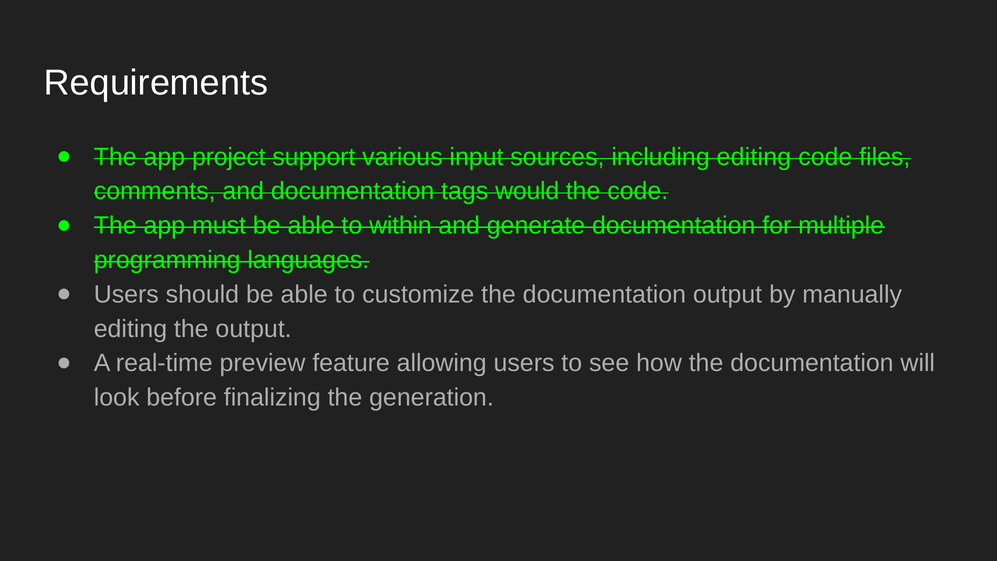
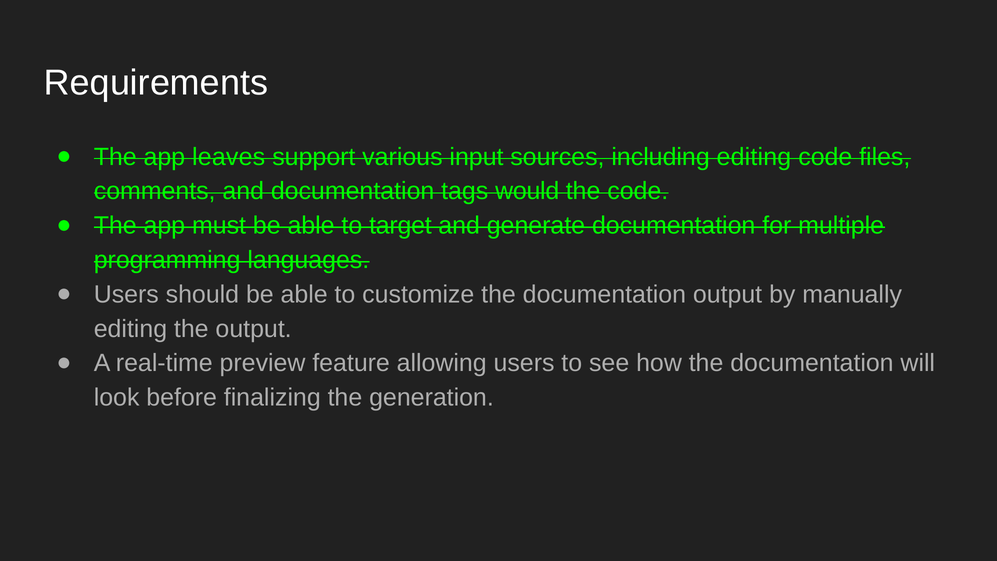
project: project -> leaves
within: within -> target
